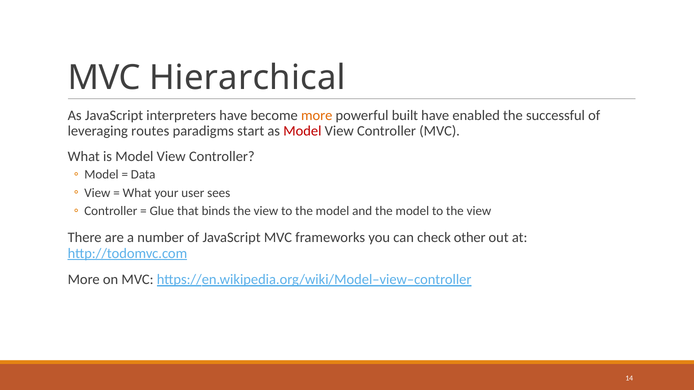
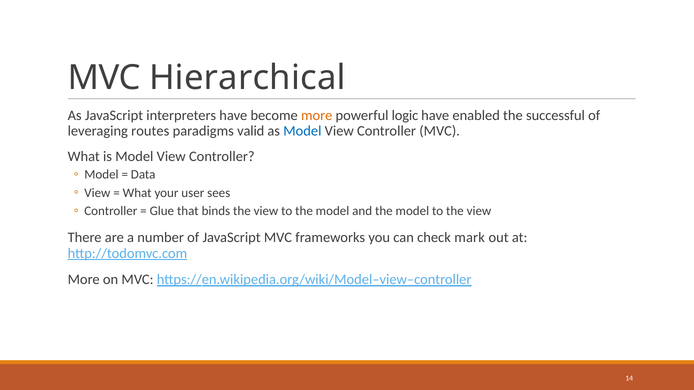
built: built -> logic
start: start -> valid
Model at (302, 131) colour: red -> blue
other: other -> mark
